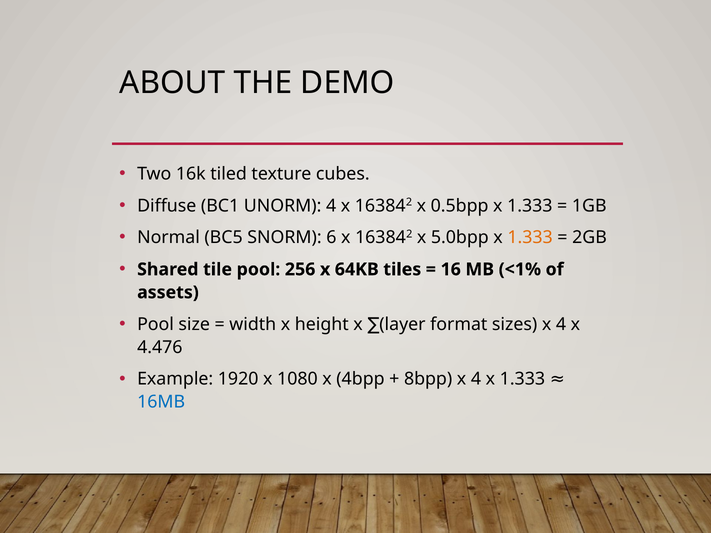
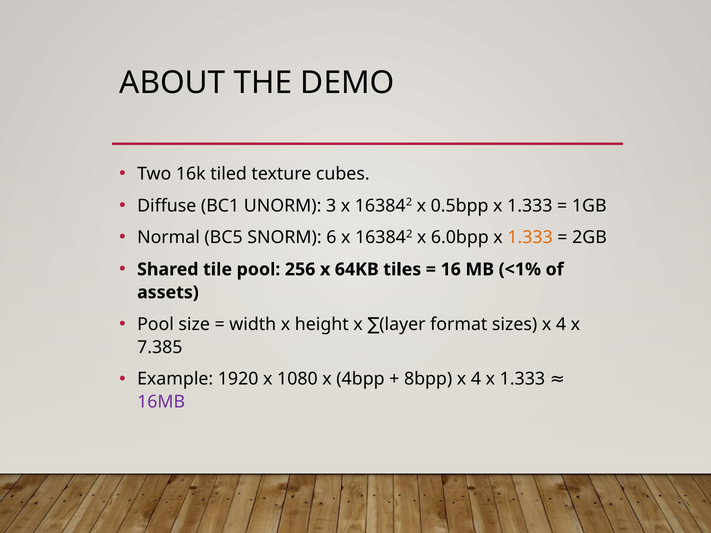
UNORM 4: 4 -> 3
5.0bpp: 5.0bpp -> 6.0bpp
4.476: 4.476 -> 7.385
16MB colour: blue -> purple
